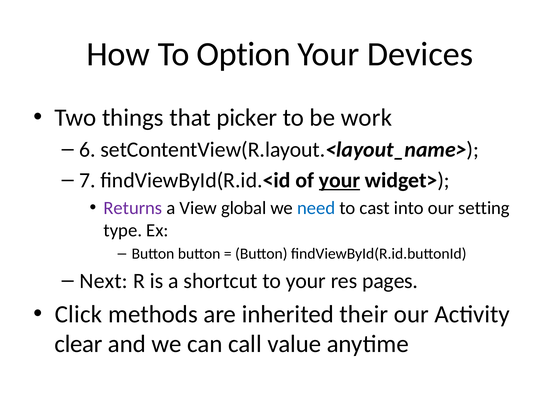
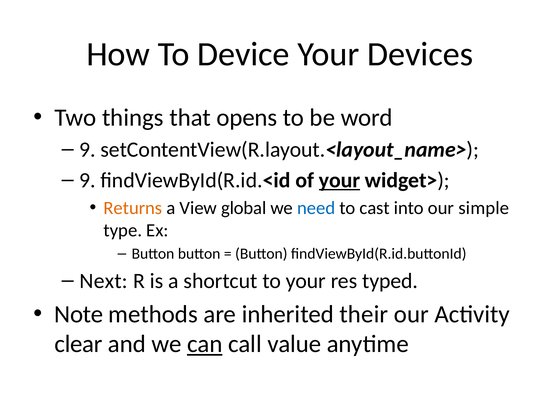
Option: Option -> Device
picker: picker -> opens
work: work -> word
6 at (87, 150): 6 -> 9
7 at (87, 180): 7 -> 9
Returns colour: purple -> orange
setting: setting -> simple
pages: pages -> typed
Click: Click -> Note
can underline: none -> present
